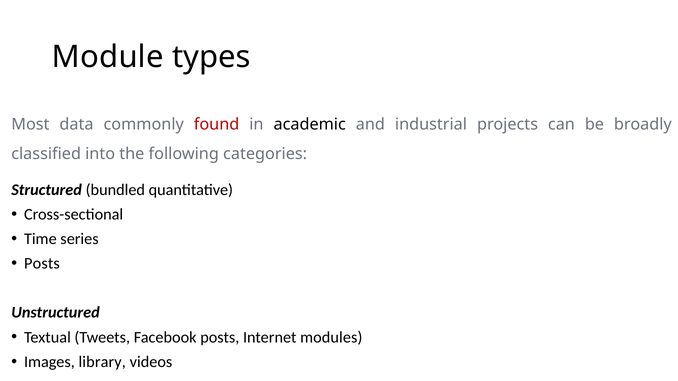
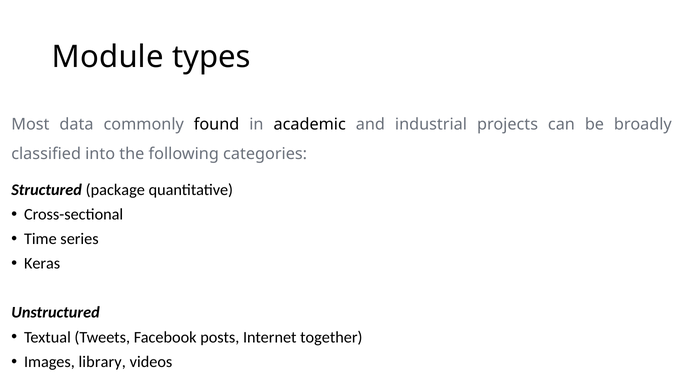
found colour: red -> black
bundled: bundled -> package
Posts at (42, 264): Posts -> Keras
modules: modules -> together
